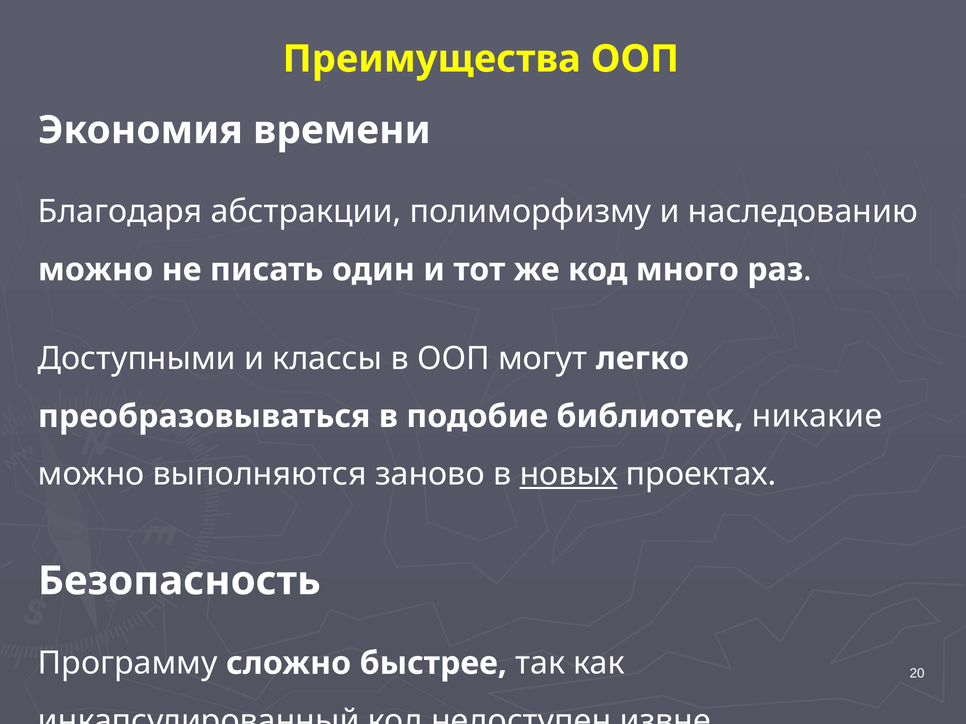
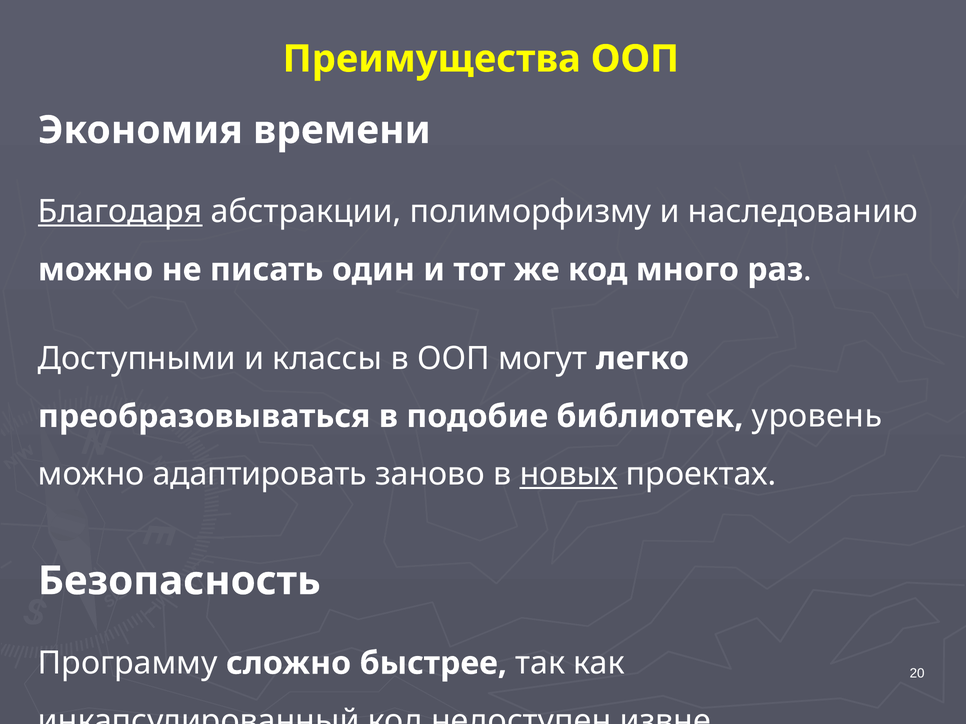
Благодаря underline: none -> present
никакие: никакие -> уровень
выполняются: выполняются -> адаптировать
